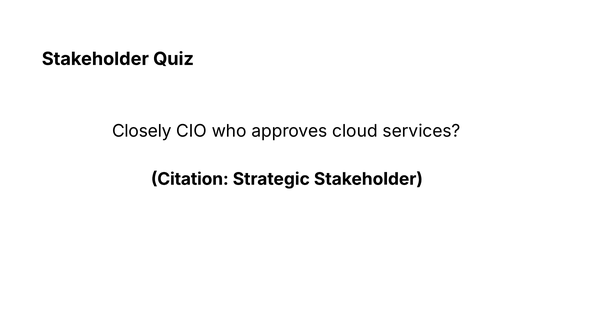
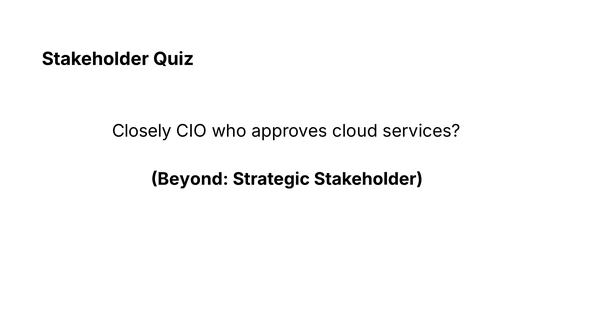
Citation: Citation -> Beyond
